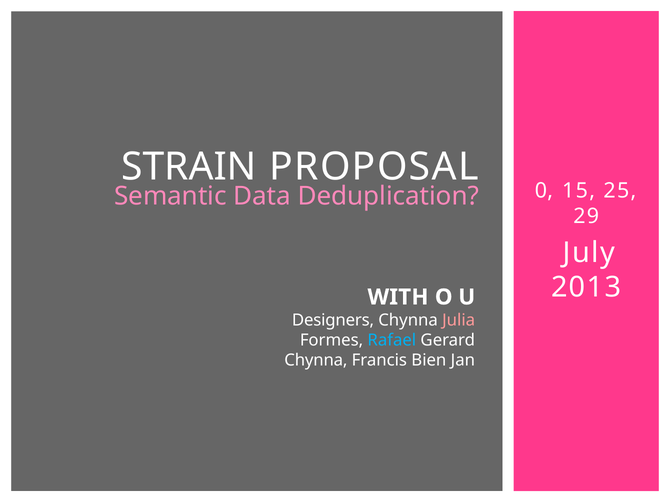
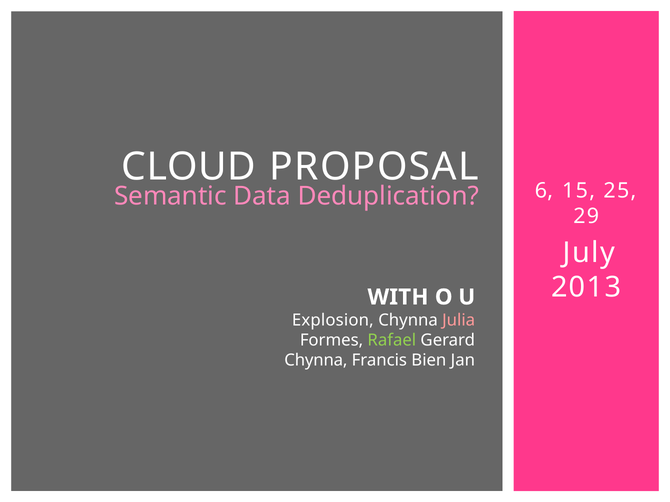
STRAIN: STRAIN -> CLOUD
0: 0 -> 6
Designers: Designers -> Explosion
Rafael colour: light blue -> light green
